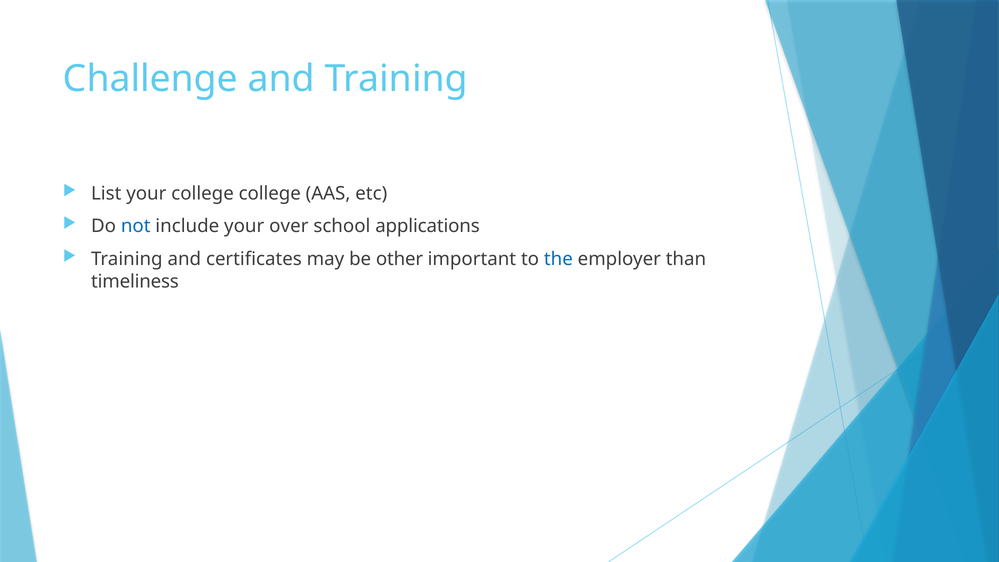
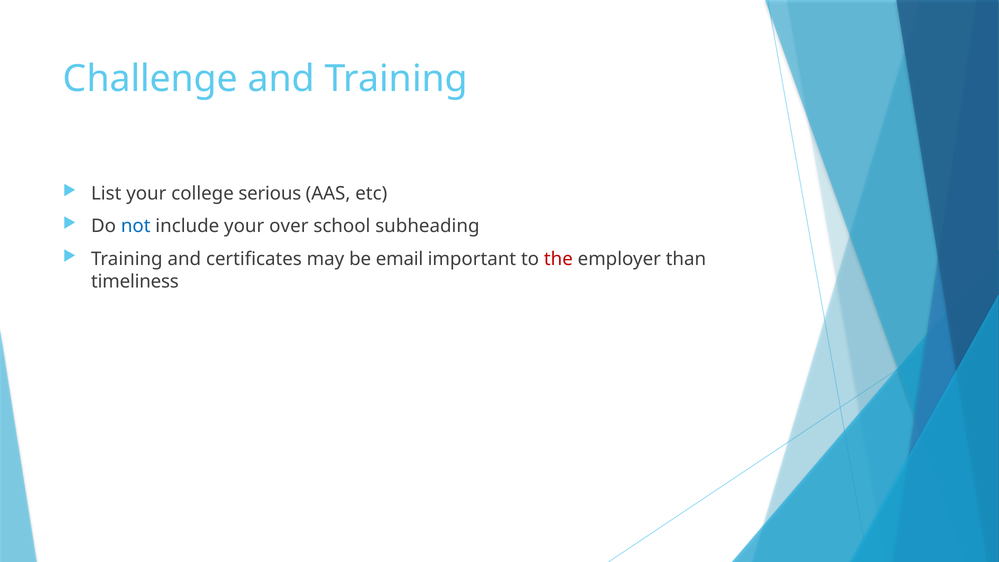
college college: college -> serious
applications: applications -> subheading
other: other -> email
the colour: blue -> red
